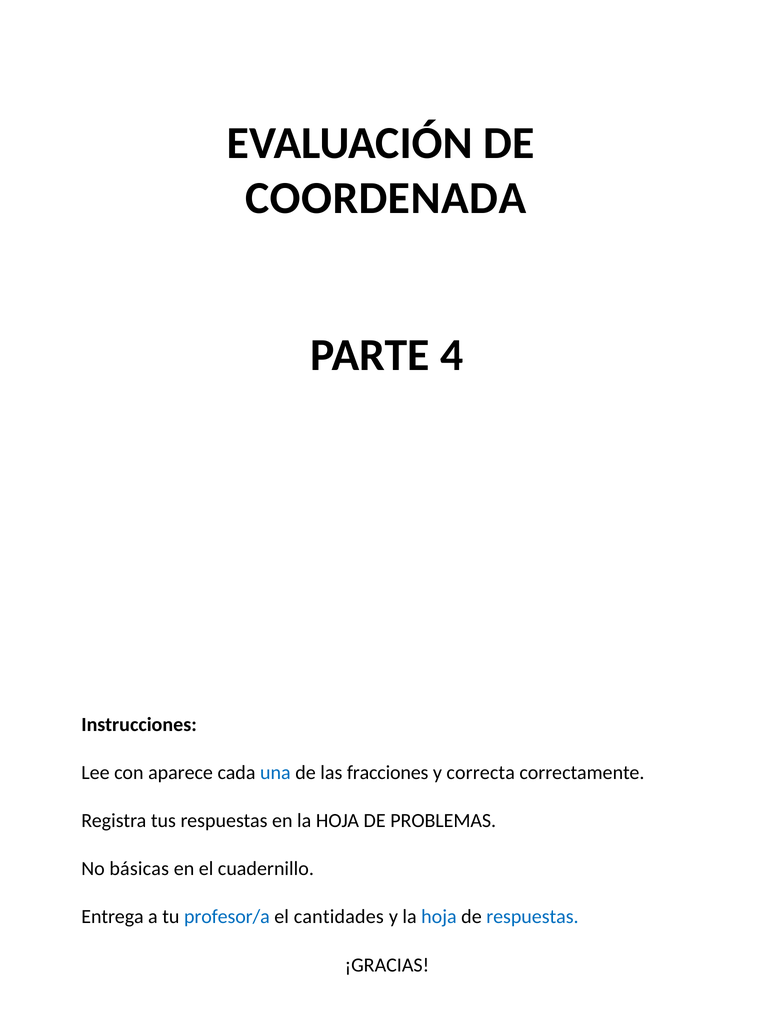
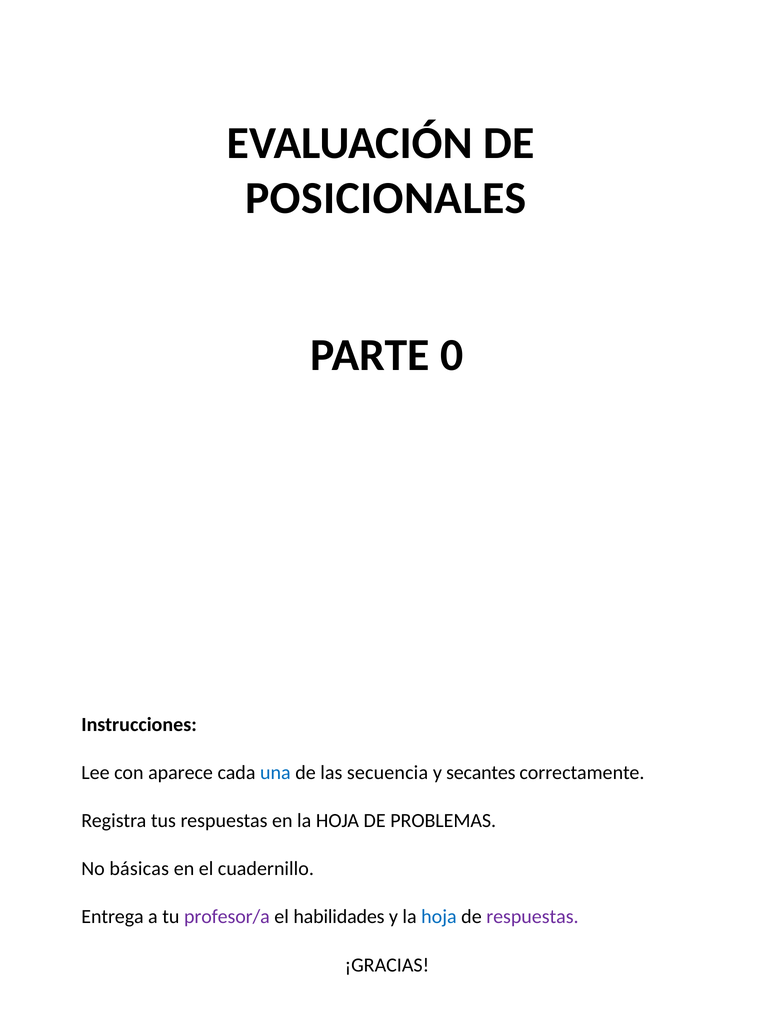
COORDENADA: COORDENADA -> POSICIONALES
4: 4 -> 0
fracciones: fracciones -> secuencia
correcta: correcta -> secantes
profesor/a colour: blue -> purple
cantidades: cantidades -> habilidades
respuestas at (532, 916) colour: blue -> purple
